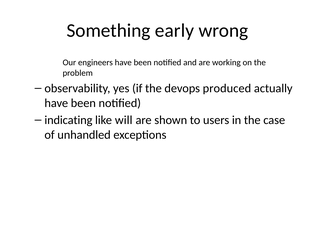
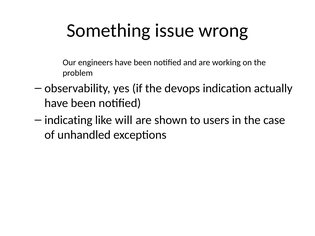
early: early -> issue
produced: produced -> indication
